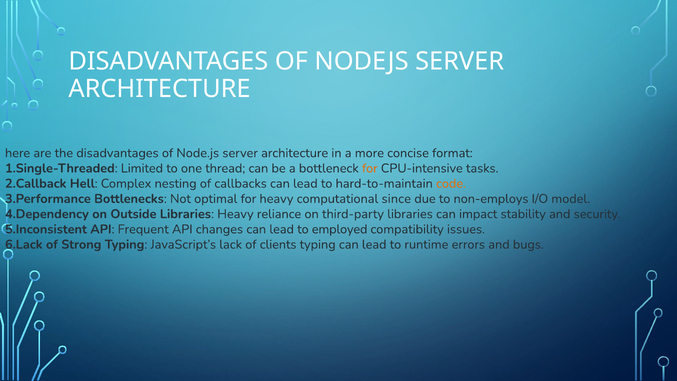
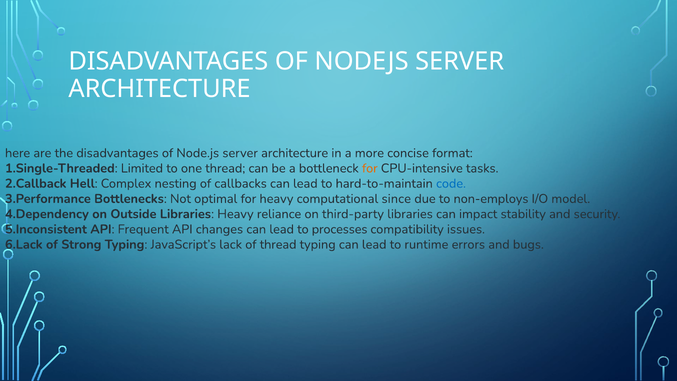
code colour: orange -> blue
employed: employed -> processes
of clients: clients -> thread
